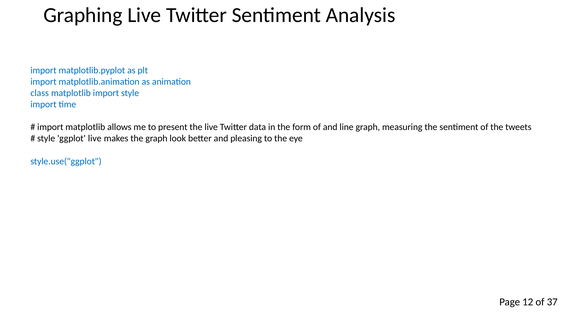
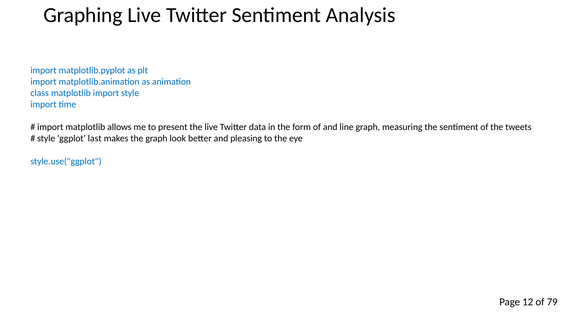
ggplot live: live -> last
37: 37 -> 79
